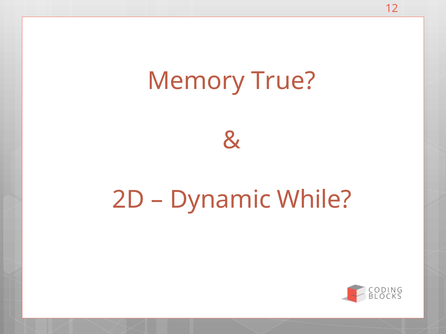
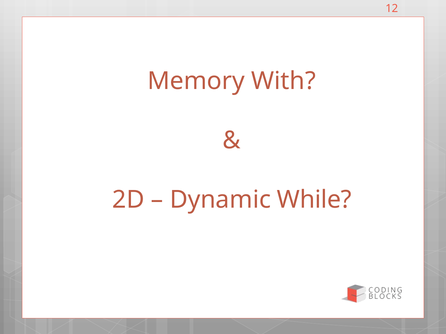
True: True -> With
